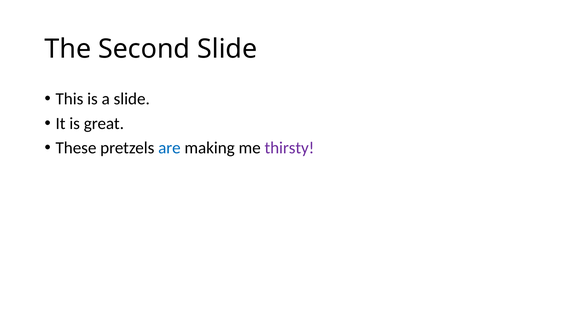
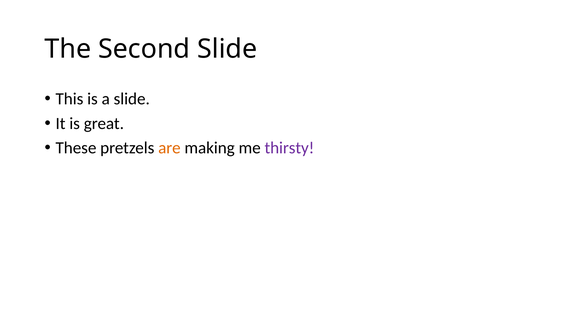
are colour: blue -> orange
